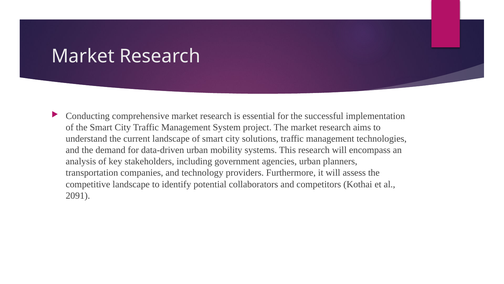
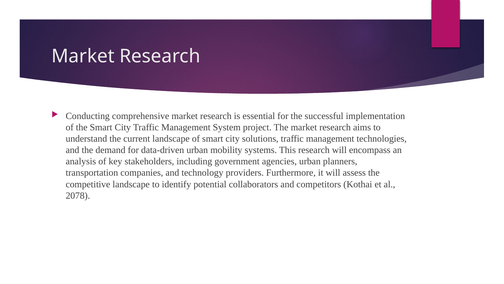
2091: 2091 -> 2078
